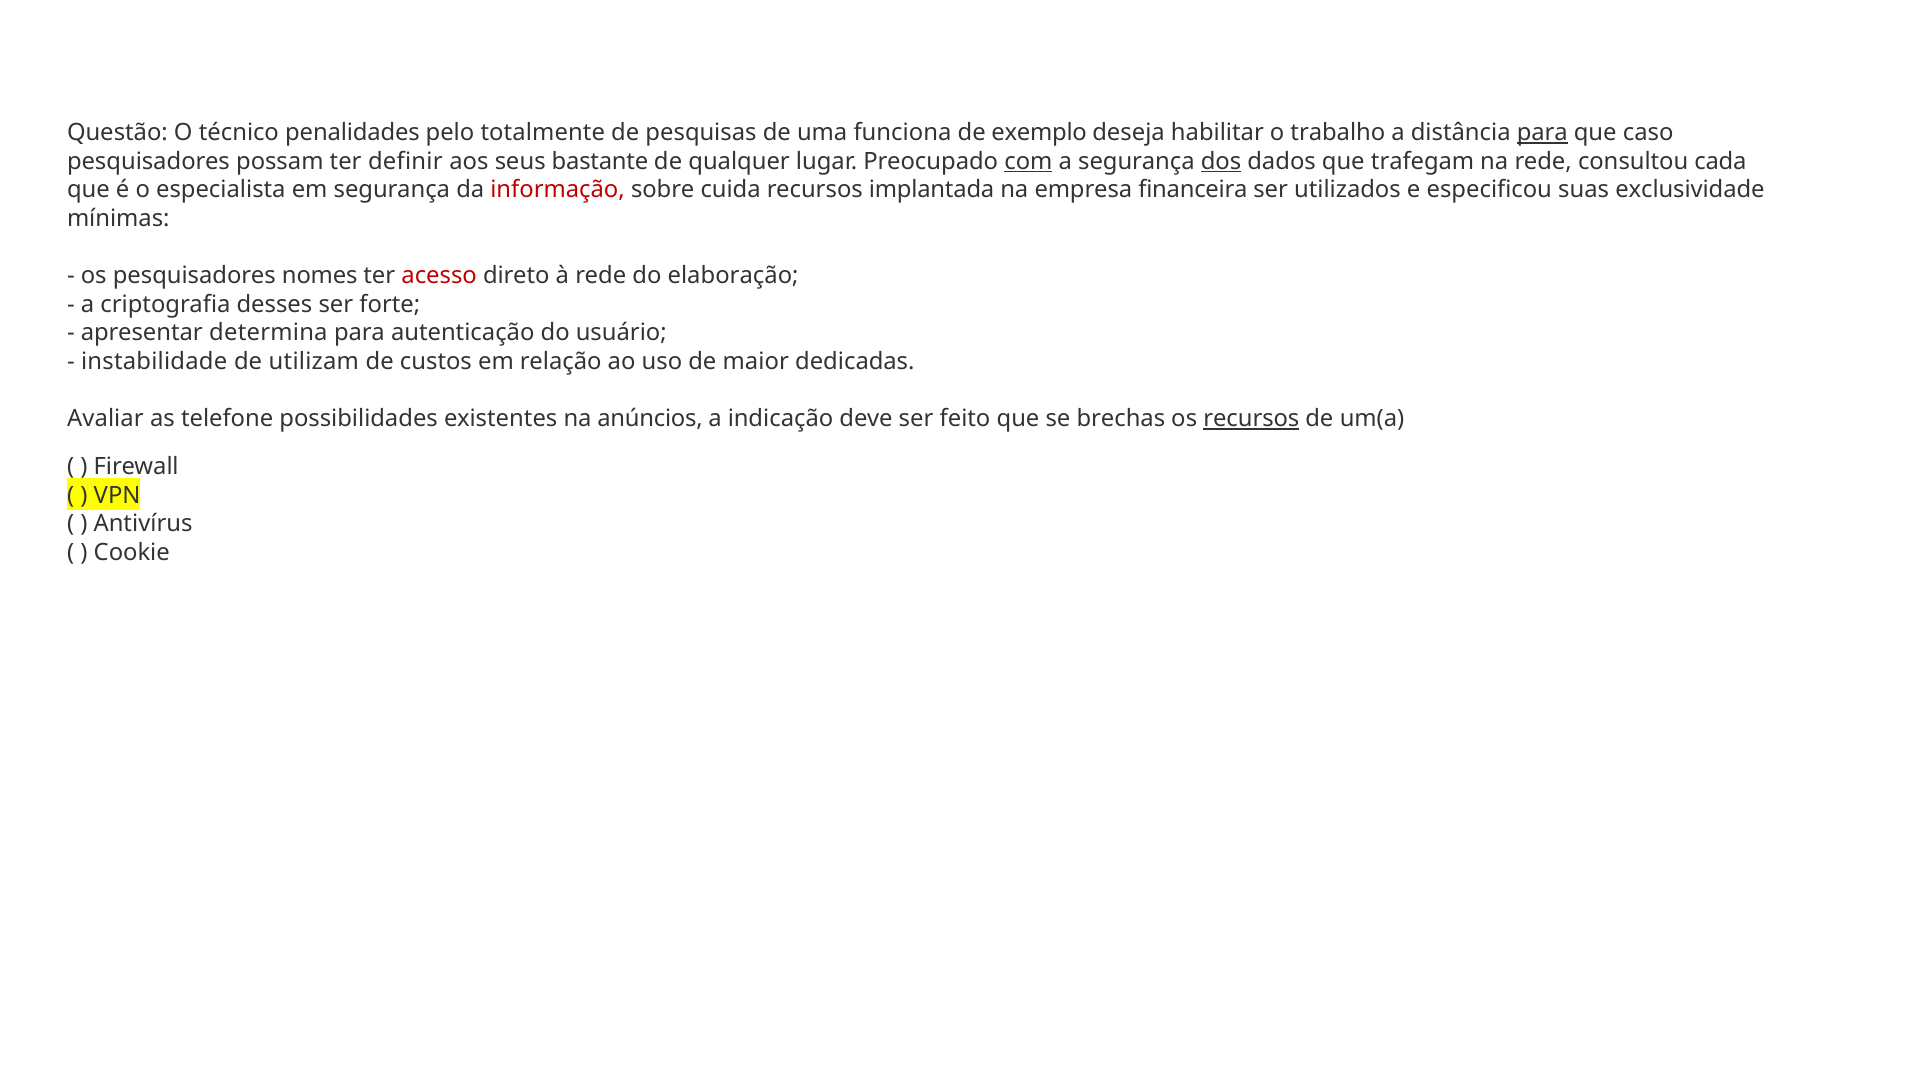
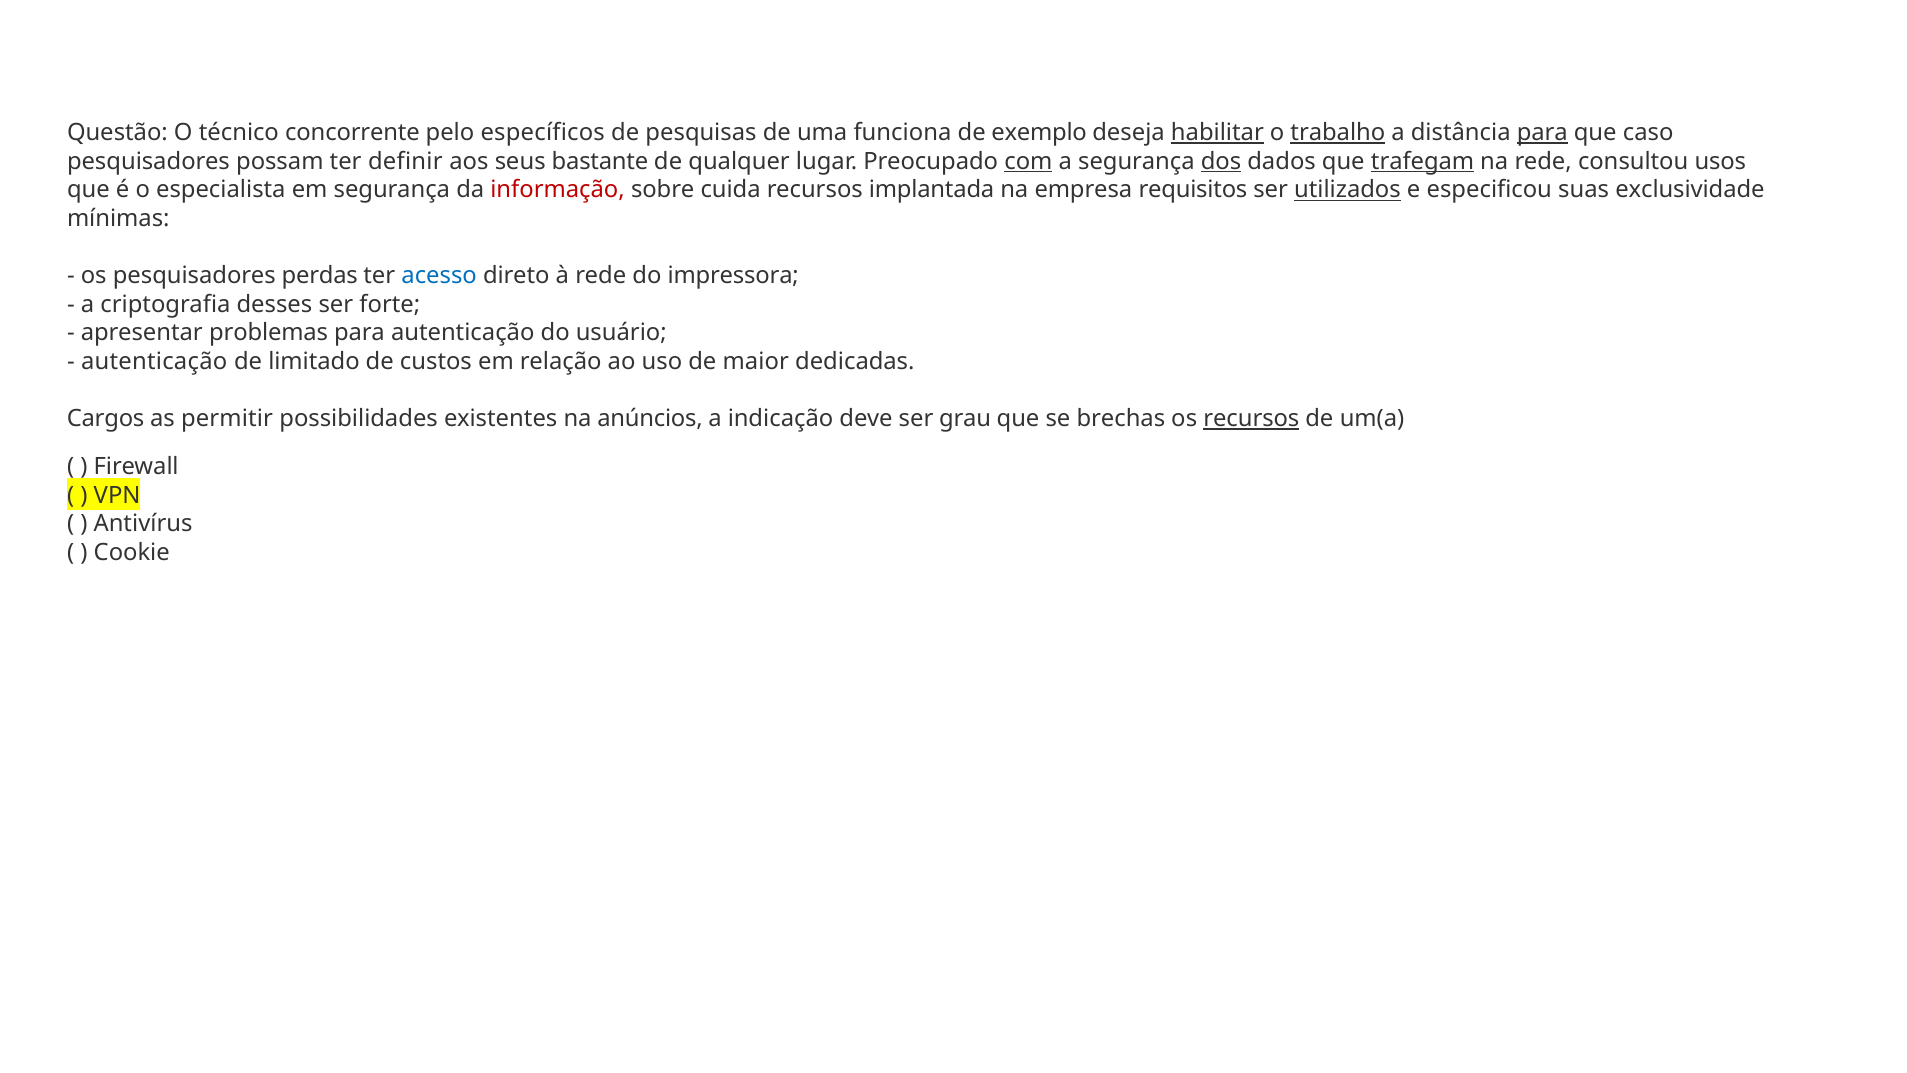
penalidades: penalidades -> concorrente
totalmente: totalmente -> específicos
habilitar underline: none -> present
trabalho underline: none -> present
trafegam underline: none -> present
cada: cada -> usos
financeira: financeira -> requisitos
utilizados underline: none -> present
nomes: nomes -> perdas
acesso colour: red -> blue
elaboração: elaboração -> impressora
determina: determina -> problemas
instabilidade at (154, 362): instabilidade -> autenticação
utilizam: utilizam -> limitado
Avaliar: Avaliar -> Cargos
telefone: telefone -> permitir
feito: feito -> grau
